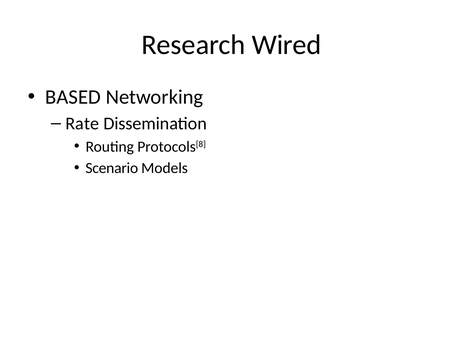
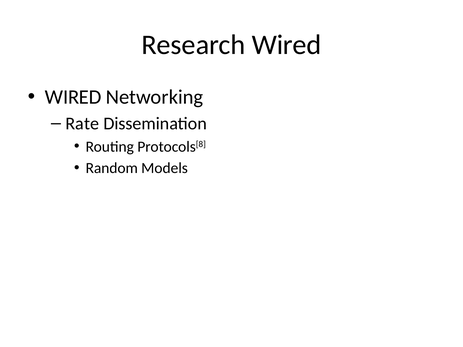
BASED at (73, 97): BASED -> WIRED
Scenario: Scenario -> Random
